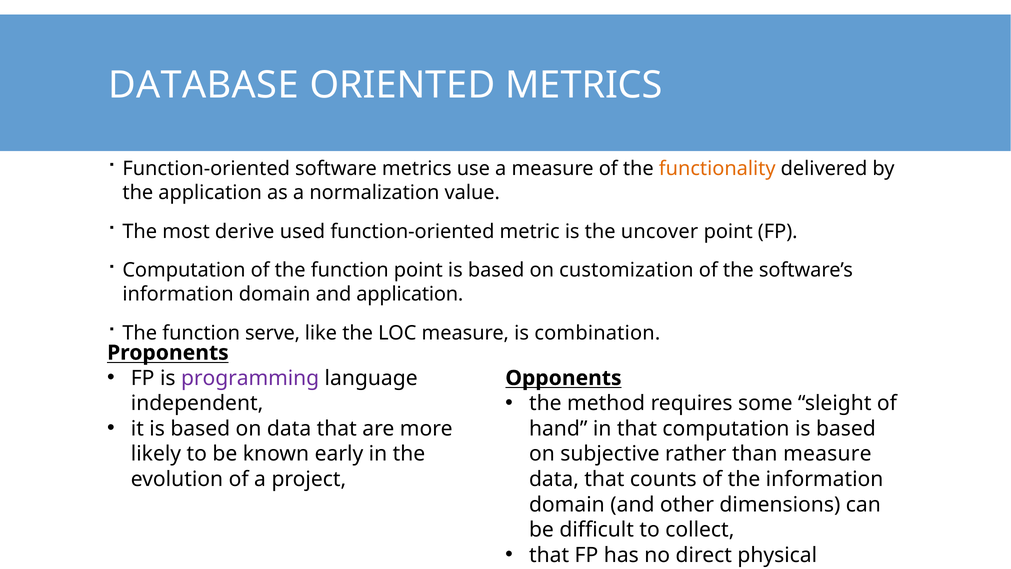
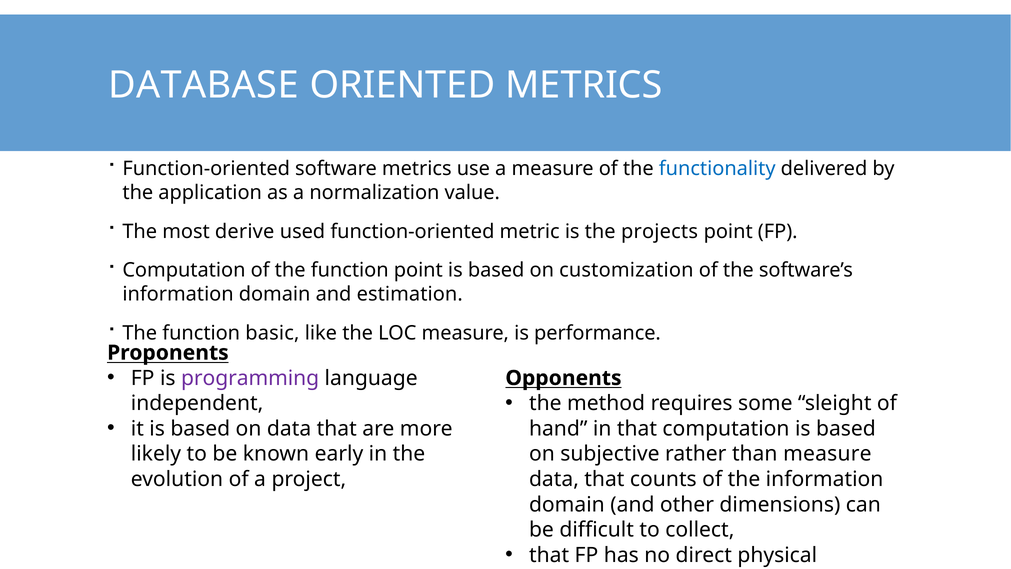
functionality colour: orange -> blue
uncover: uncover -> projects
and application: application -> estimation
serve: serve -> basic
combination: combination -> performance
